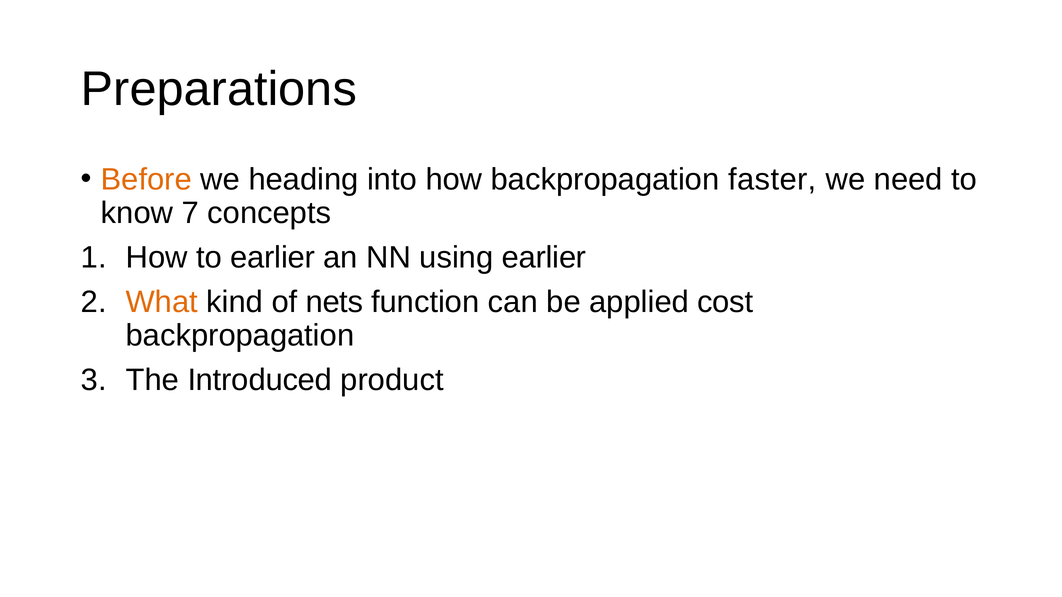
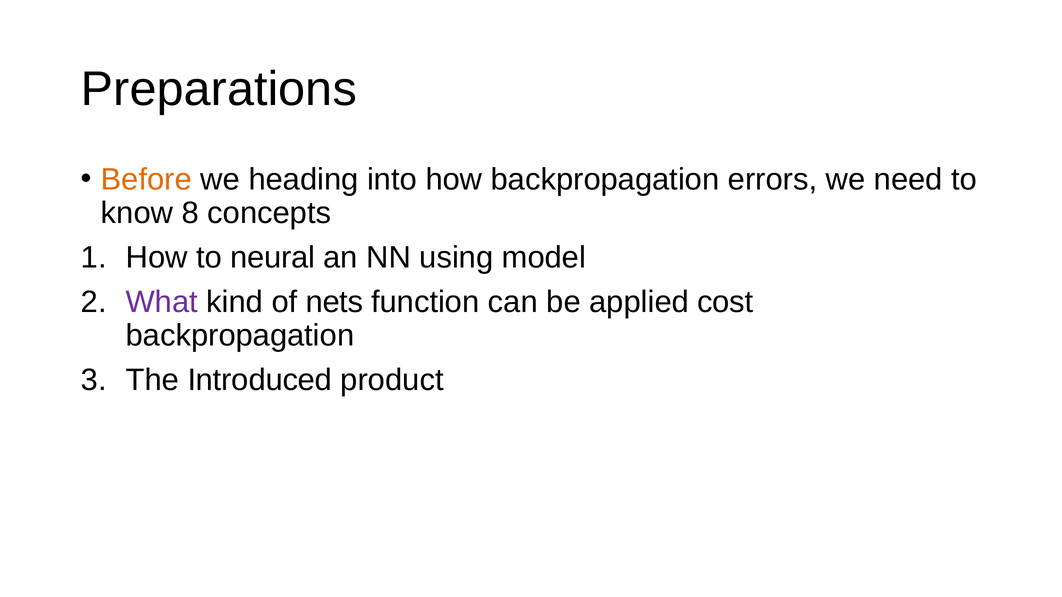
faster: faster -> errors
7: 7 -> 8
to earlier: earlier -> neural
using earlier: earlier -> model
What colour: orange -> purple
